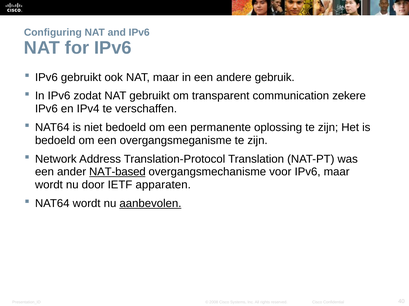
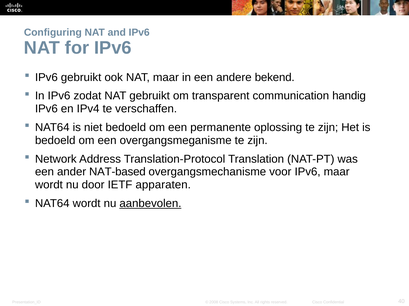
gebruik: gebruik -> bekend
zekere: zekere -> handig
NAT-based underline: present -> none
